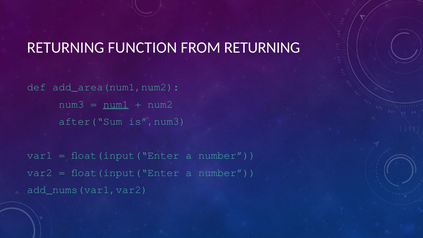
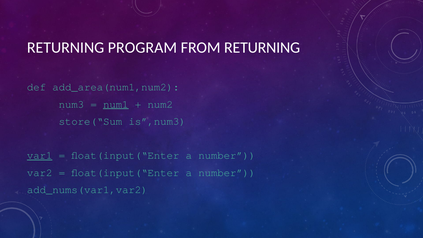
FUNCTION: FUNCTION -> PROGRAM
after(“Sum: after(“Sum -> store(“Sum
var1 underline: none -> present
